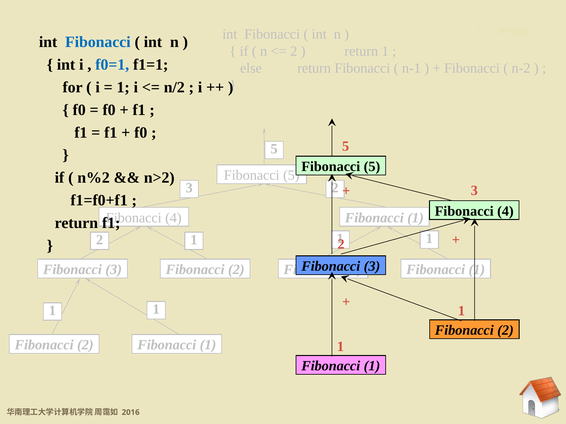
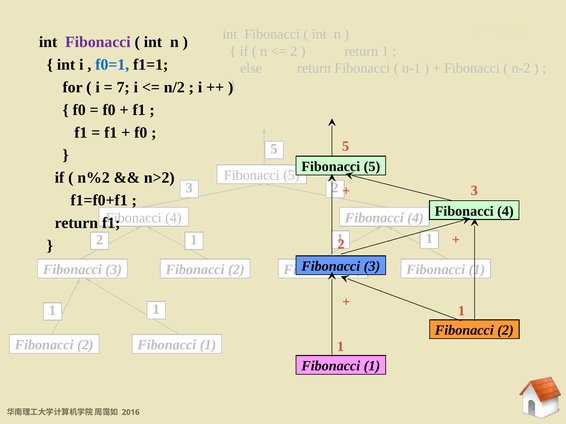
Fibonacci at (98, 42) colour: blue -> purple
1 at (123, 87): 1 -> 7
4 Fibonacci 1: 1 -> 4
